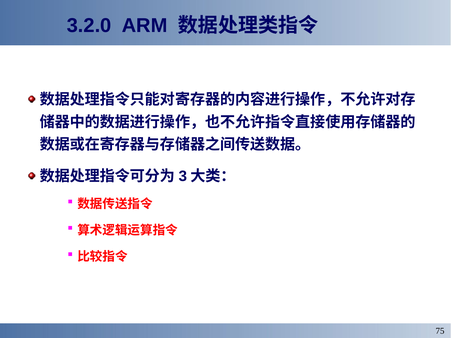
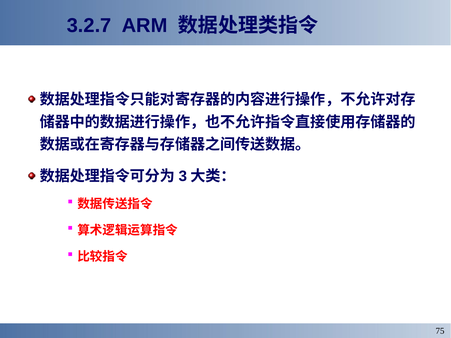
3.2.0: 3.2.0 -> 3.2.7
